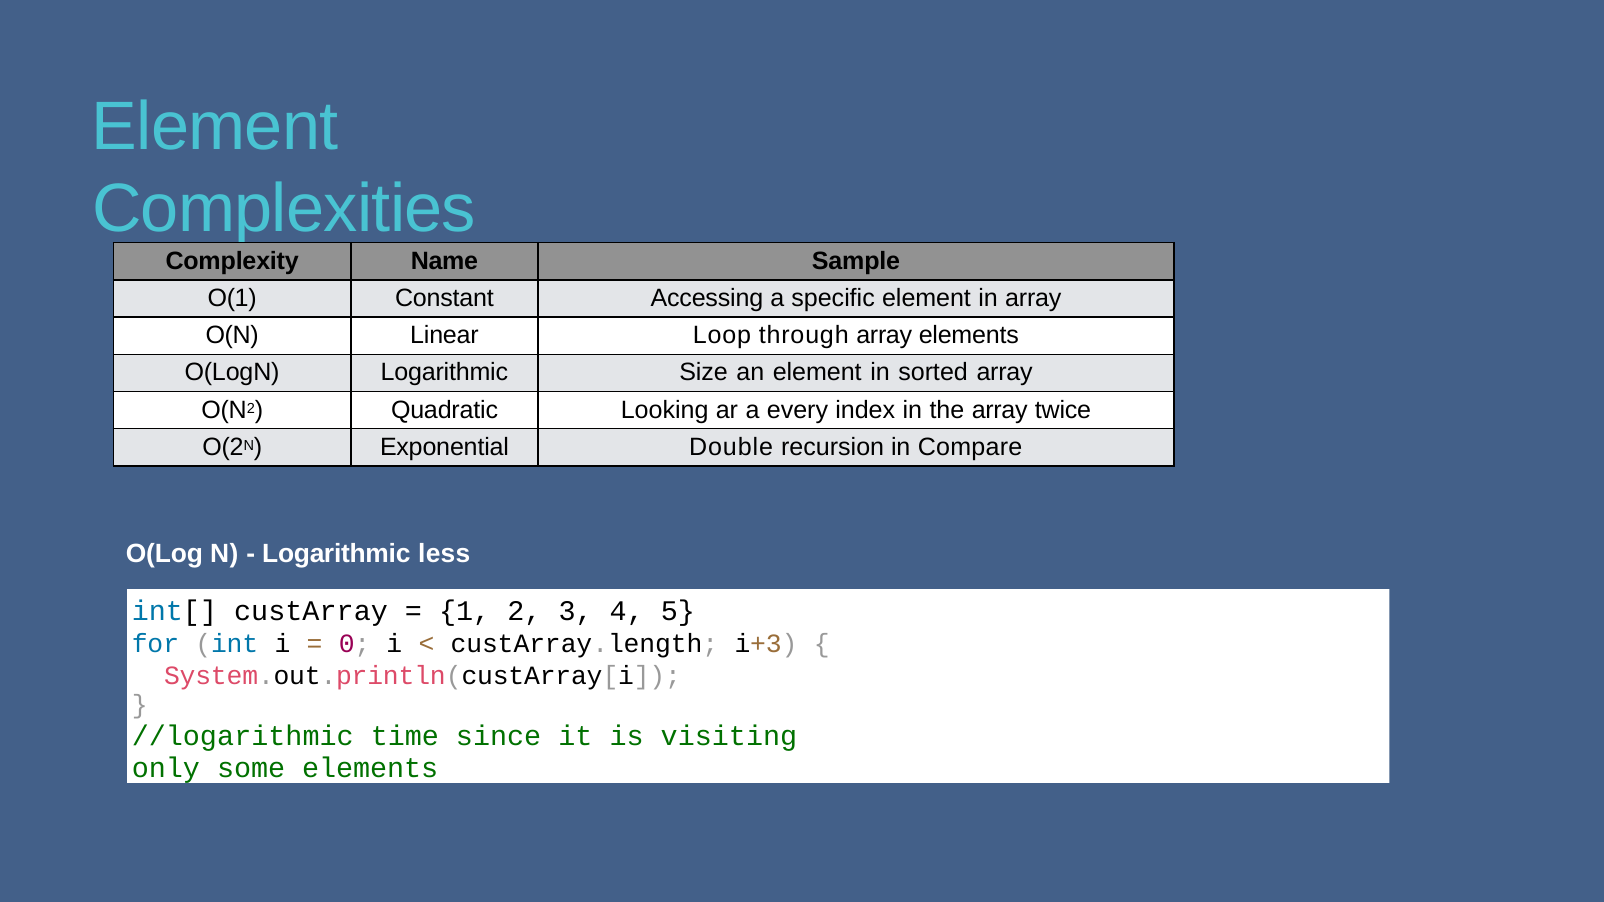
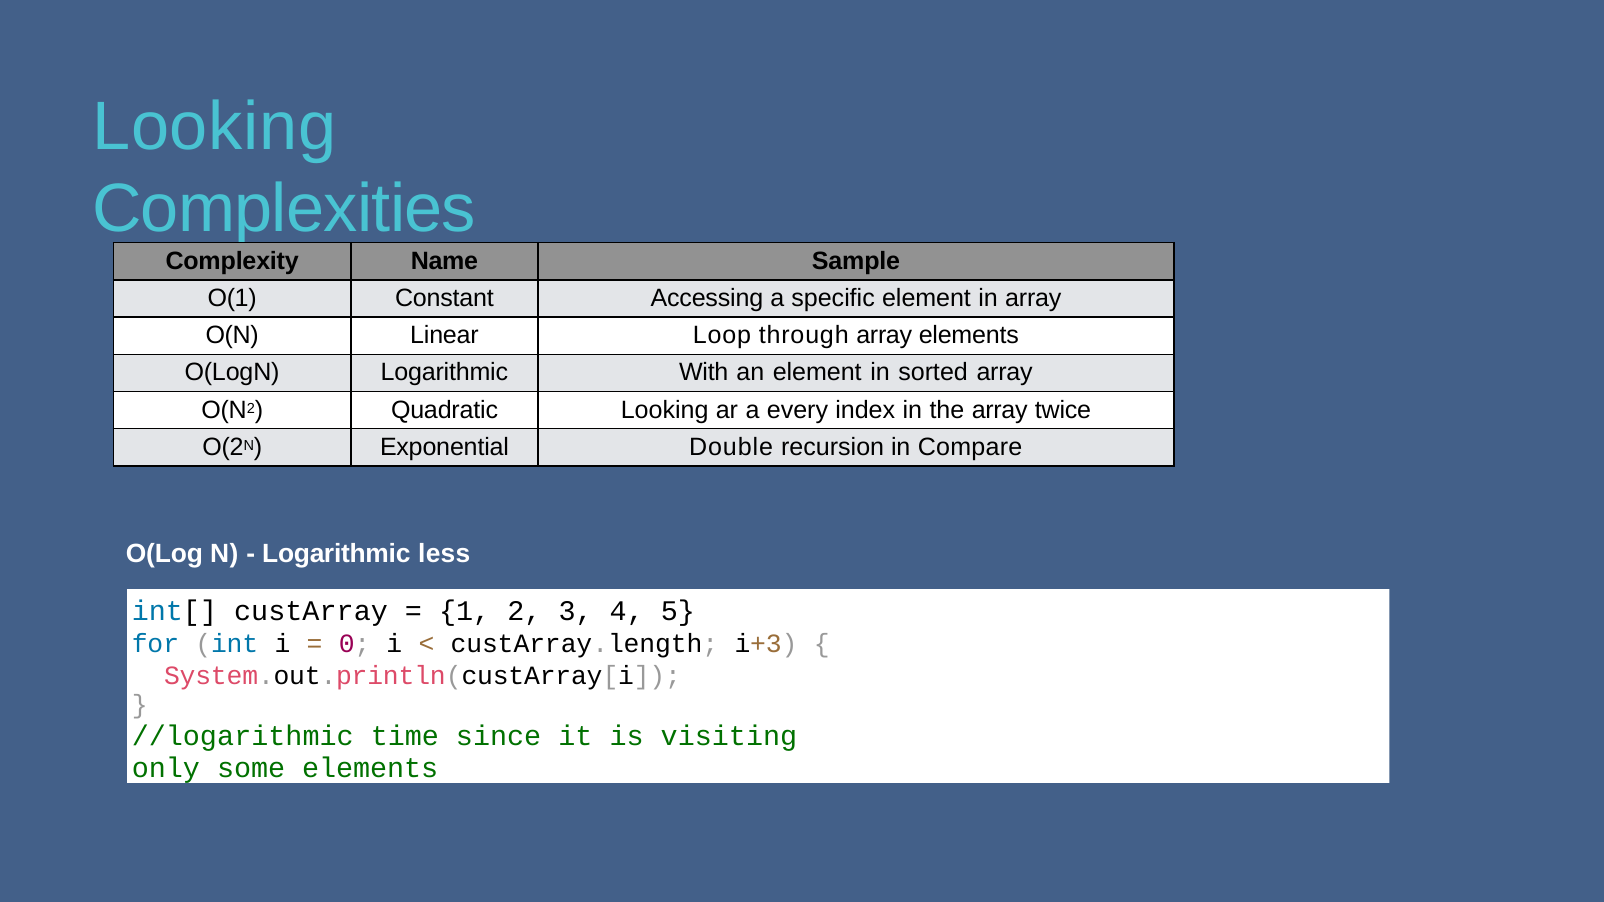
Element at (215, 127): Element -> Looking
Size: Size -> With
